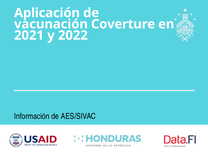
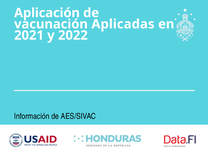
Coverture: Coverture -> Aplicadas
